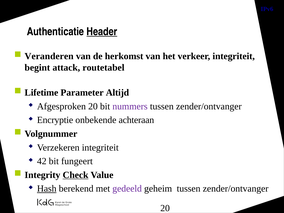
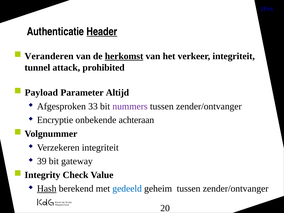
herkomst underline: none -> present
begint: begint -> tunnel
routetabel: routetabel -> prohibited
Lifetime: Lifetime -> Payload
Afgesproken 20: 20 -> 33
42: 42 -> 39
fungeert: fungeert -> gateway
Check underline: present -> none
gedeeld colour: purple -> blue
